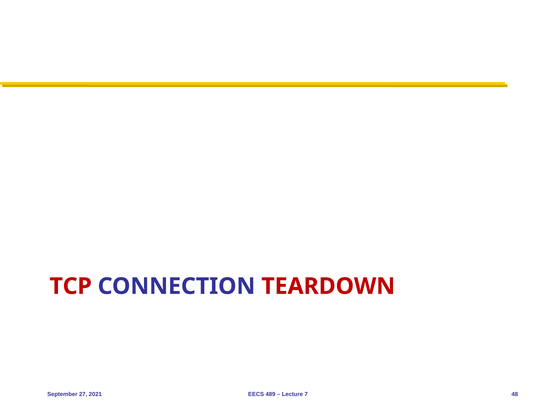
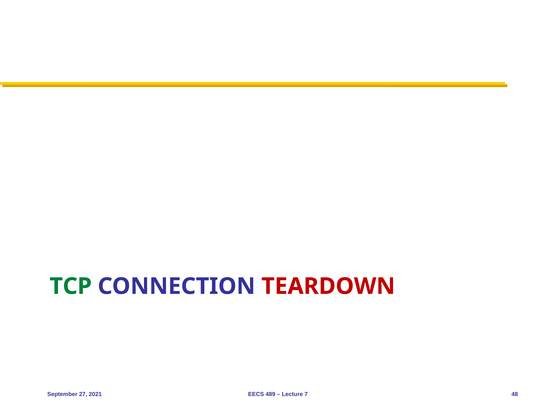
TCP colour: red -> green
